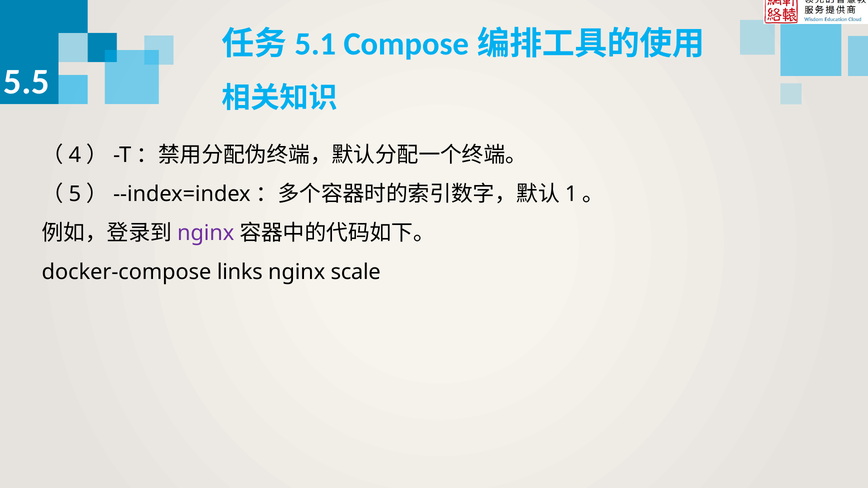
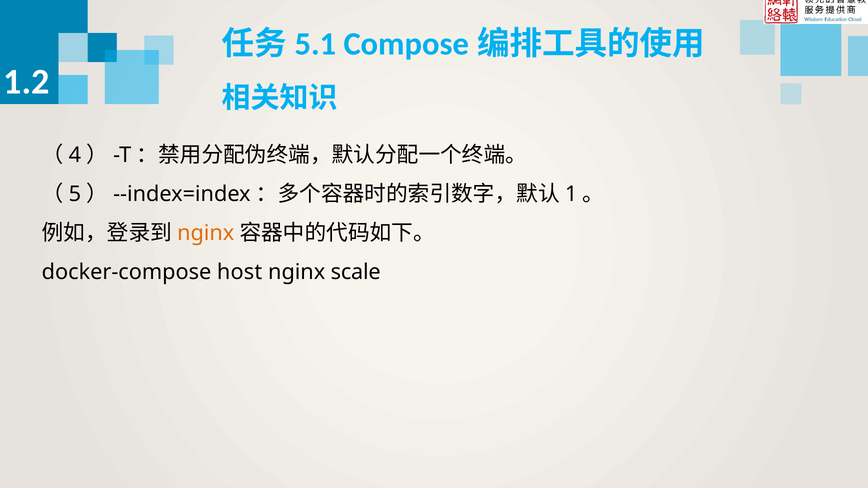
5.5: 5.5 -> 1.2
nginx at (206, 233) colour: purple -> orange
links: links -> host
